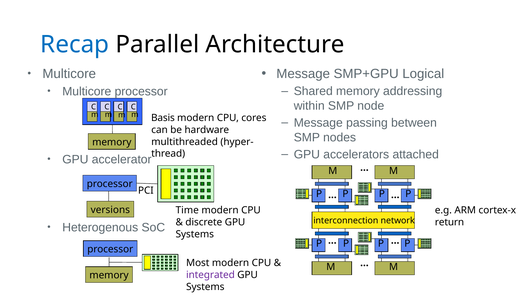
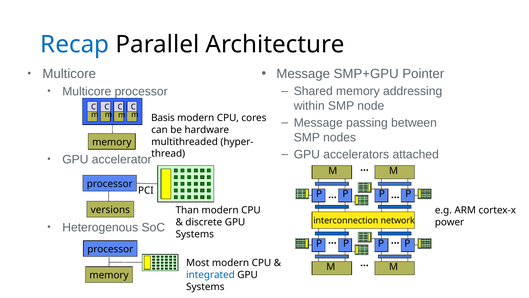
Logical: Logical -> Pointer
Time: Time -> Than
return: return -> power
integrated colour: purple -> blue
